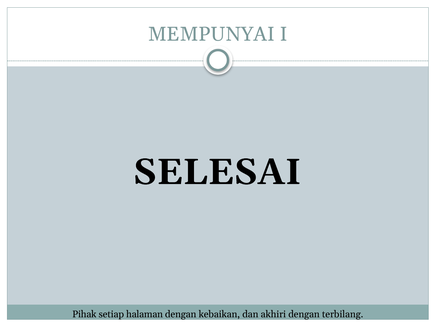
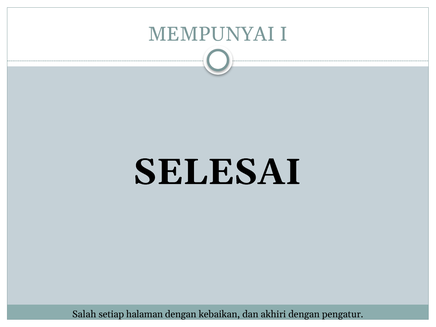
Pihak: Pihak -> Salah
terbilang: terbilang -> pengatur
